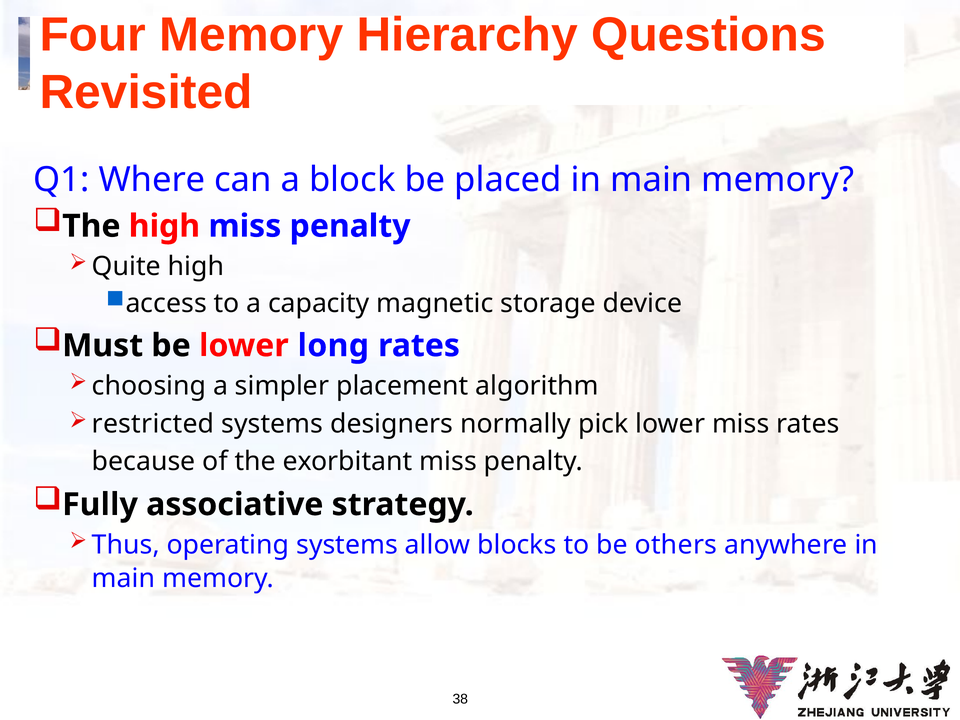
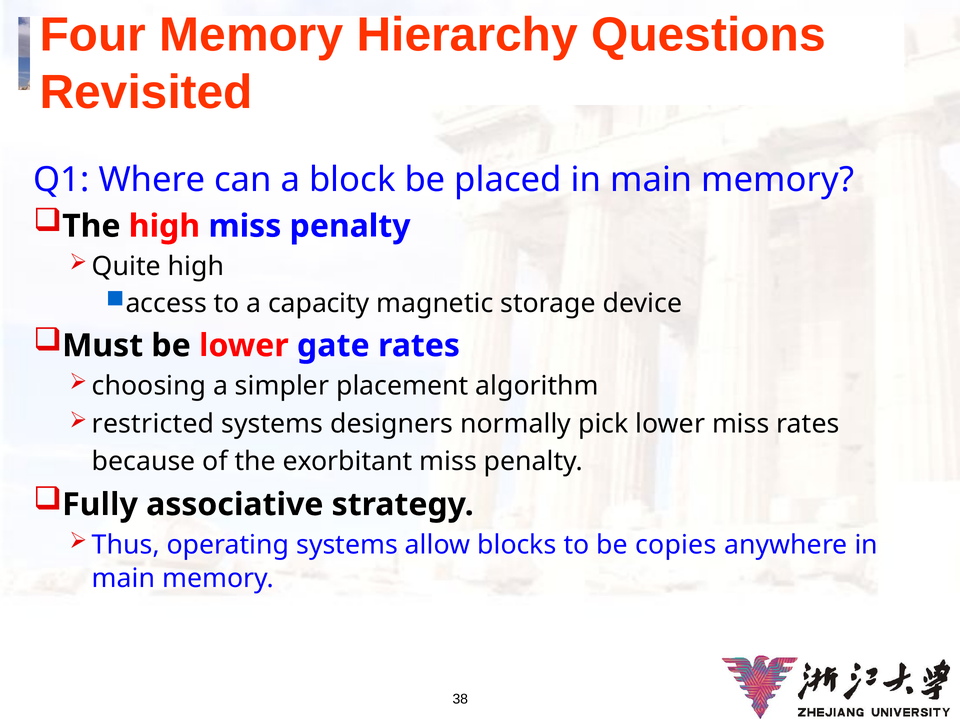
long: long -> gate
others: others -> copies
